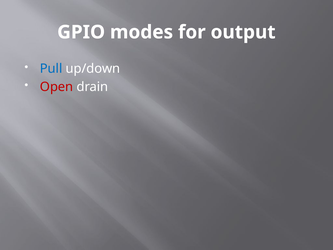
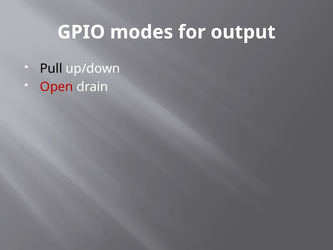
Pull colour: blue -> black
